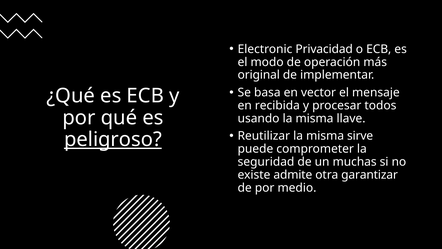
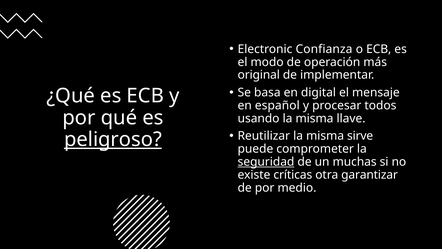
Privacidad: Privacidad -> Confianza
vector: vector -> digital
recibida: recibida -> español
seguridad underline: none -> present
admite: admite -> críticas
